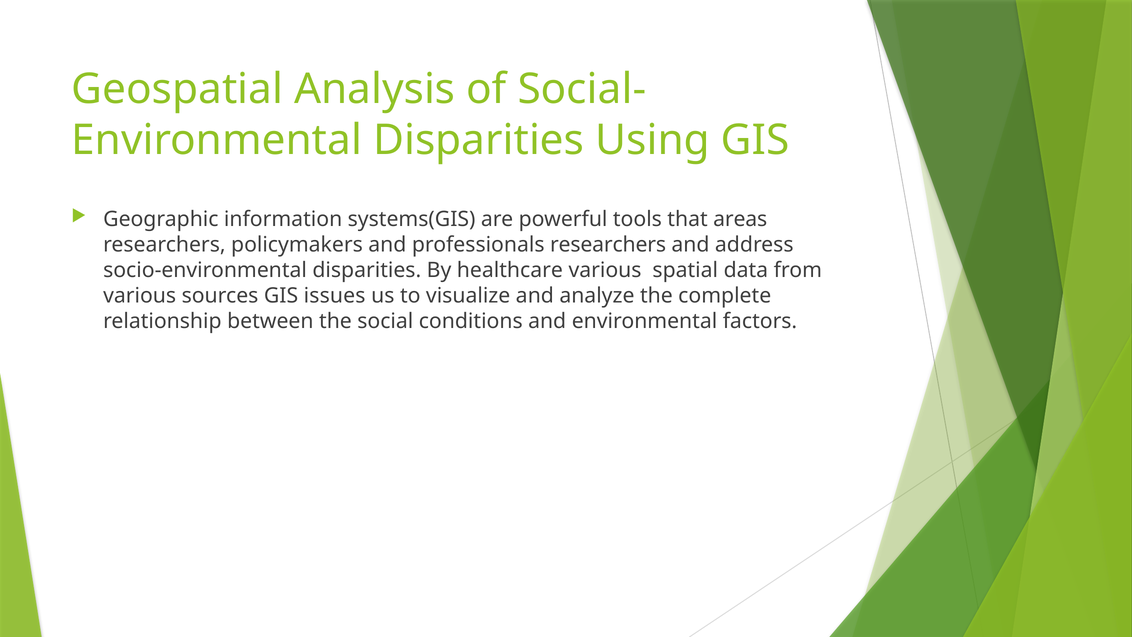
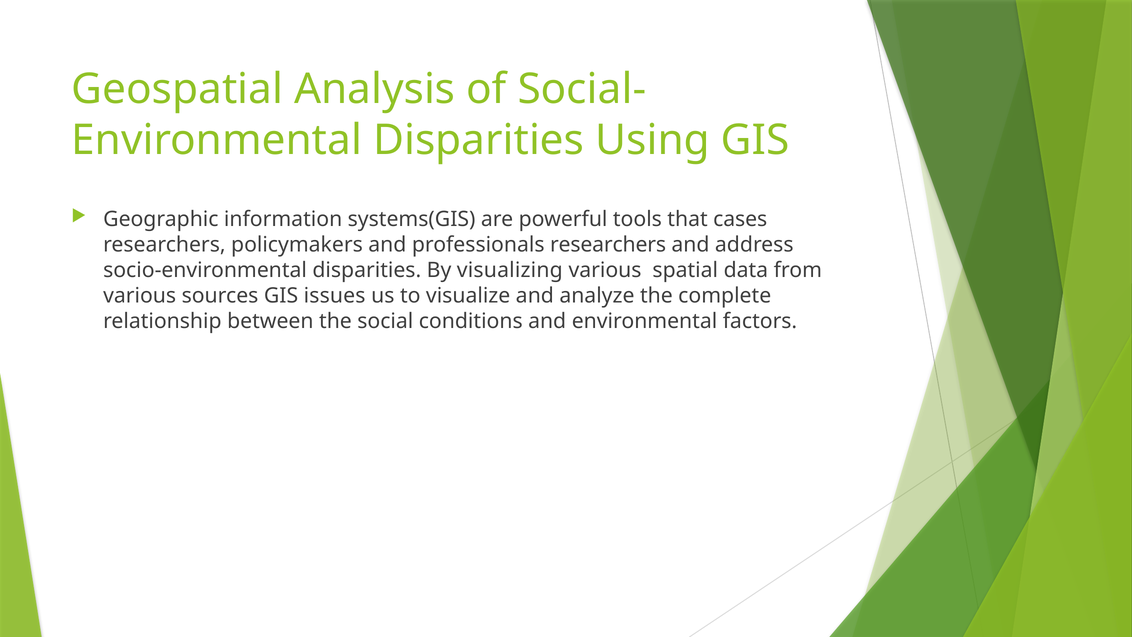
areas: areas -> cases
healthcare: healthcare -> visualizing
